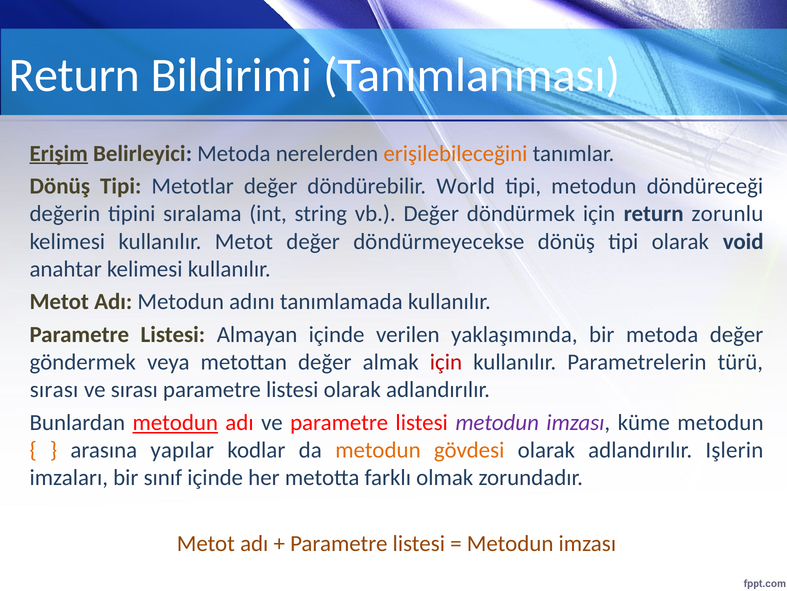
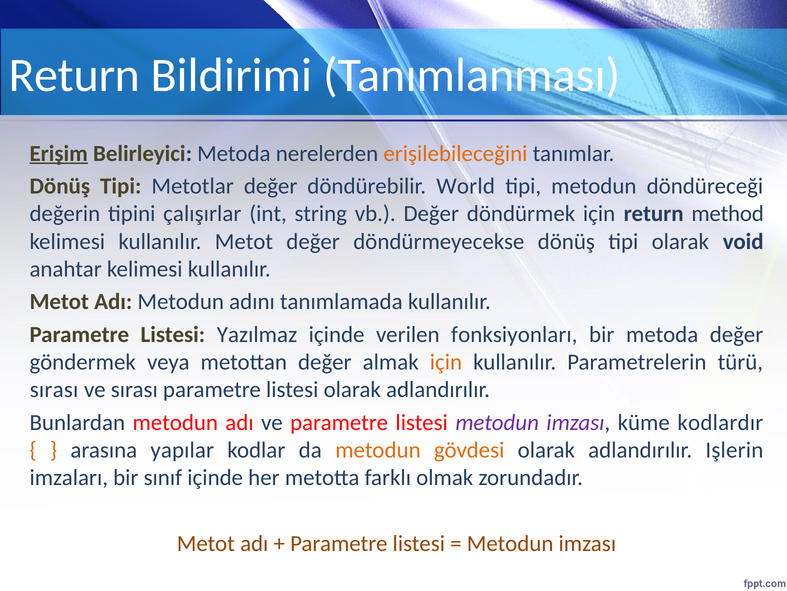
sıralama: sıralama -> çalışırlar
zorunlu: zorunlu -> method
Almayan: Almayan -> Yazılmaz
yaklaşımında: yaklaşımında -> fonksiyonları
için at (446, 362) colour: red -> orange
metodun at (175, 422) underline: present -> none
küme metodun: metodun -> kodlardır
